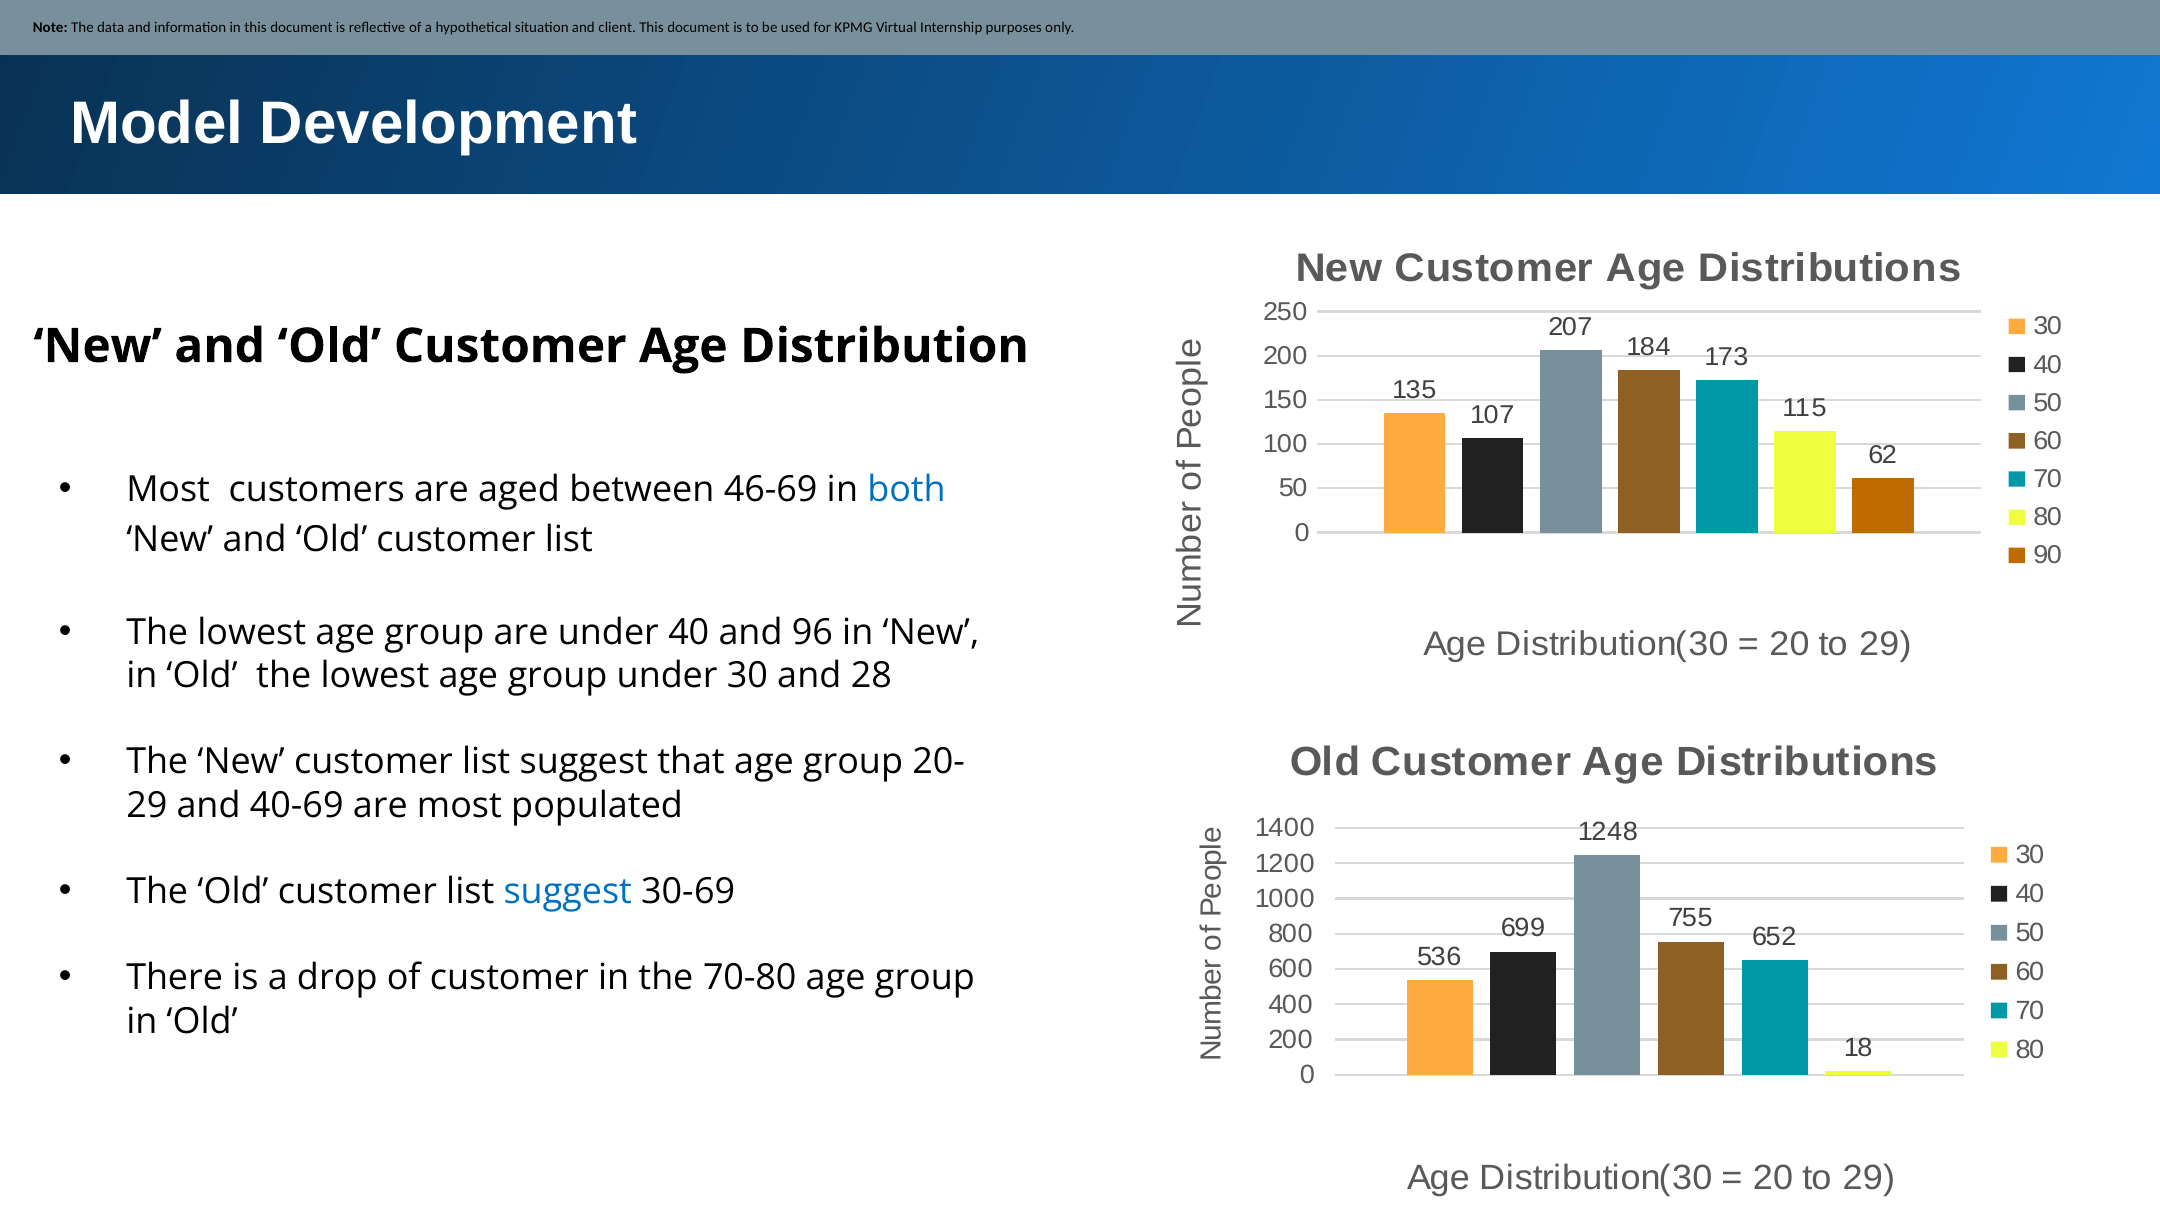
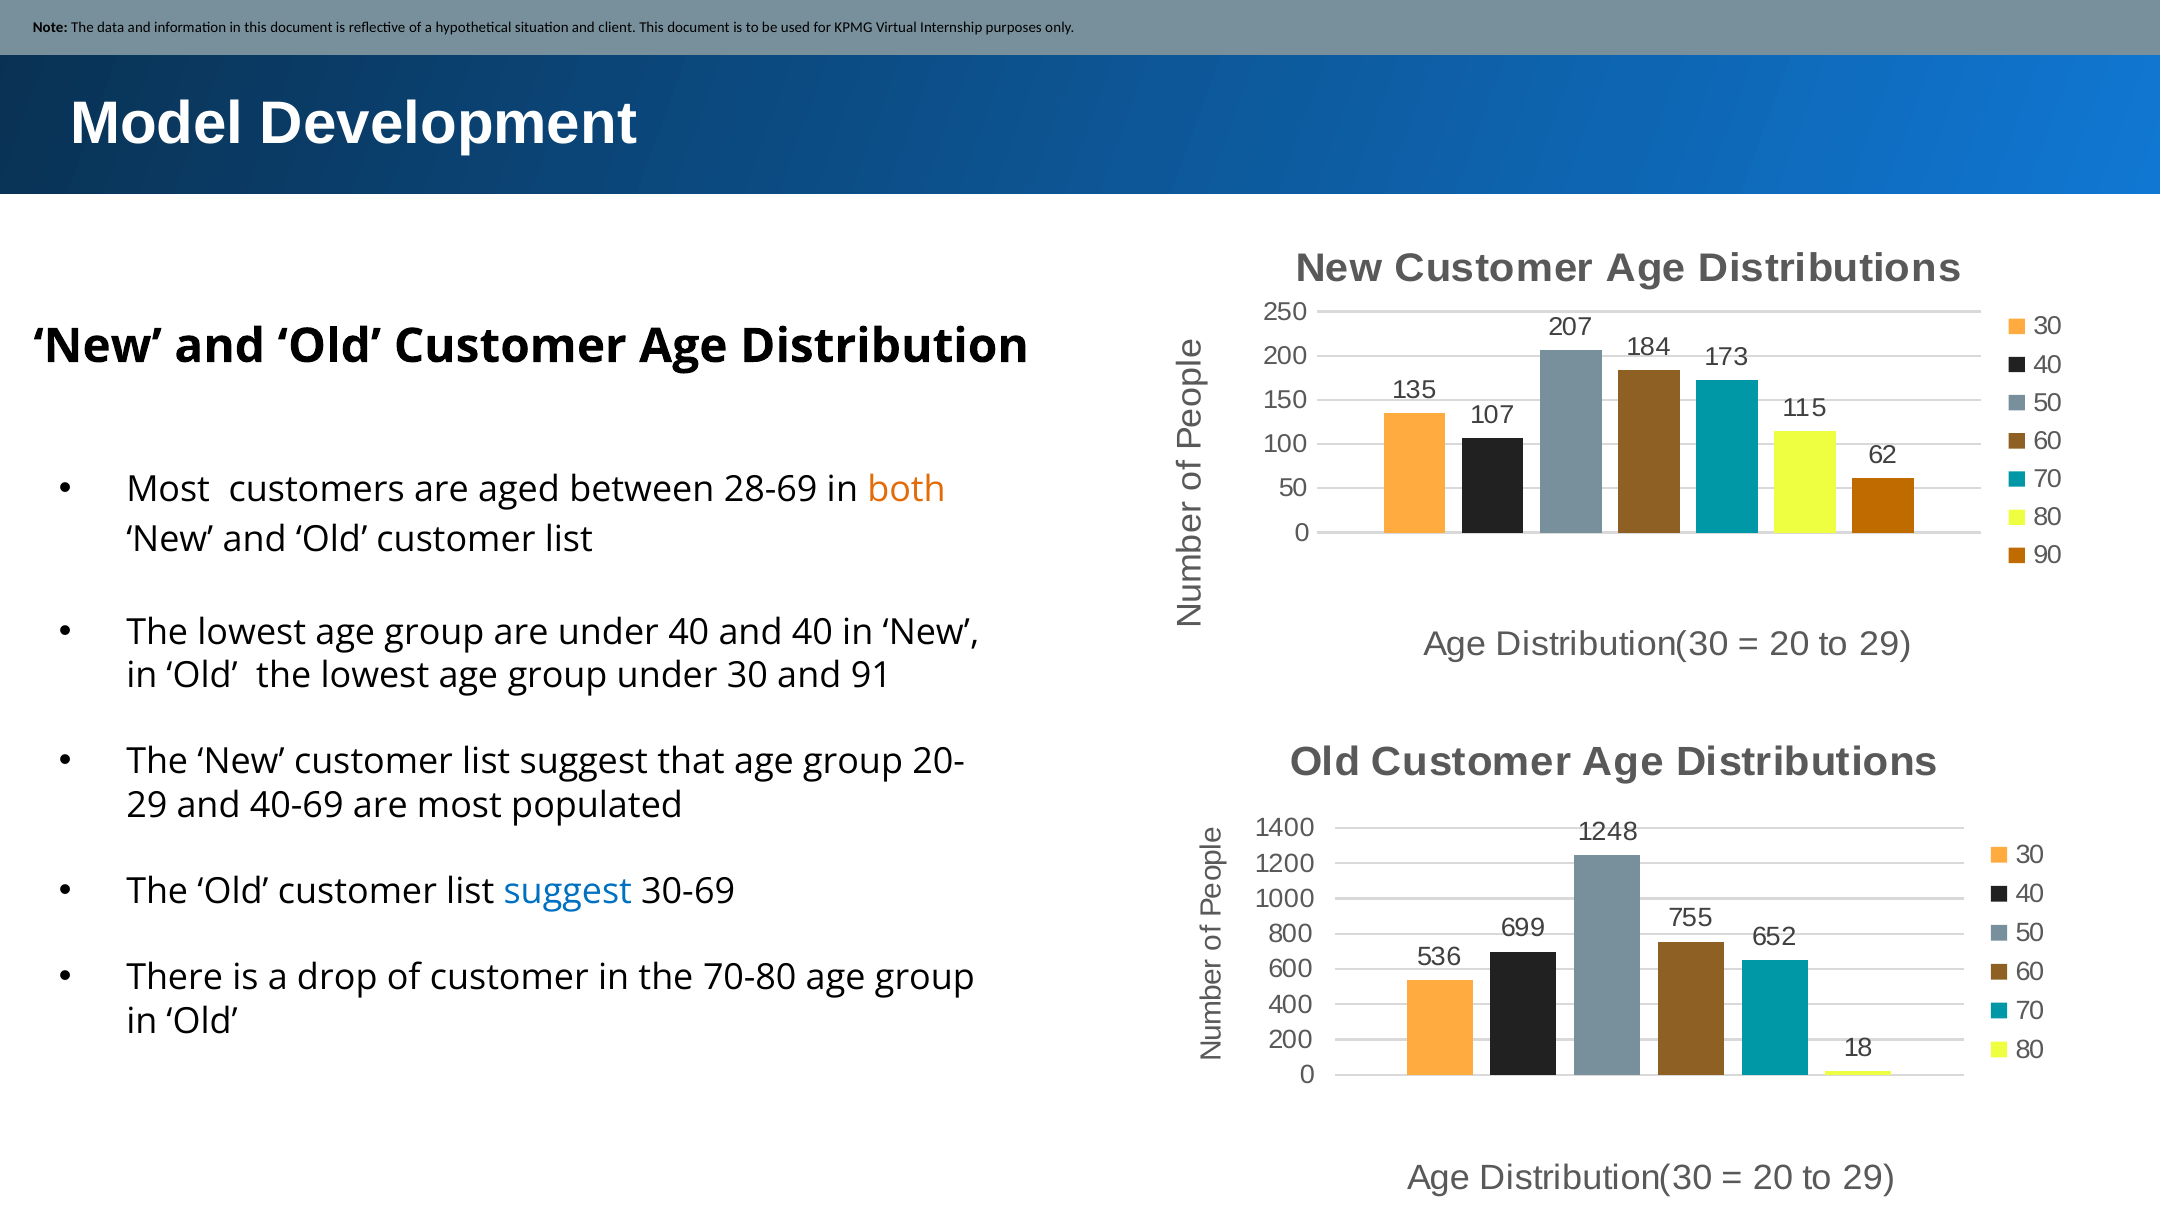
46-69: 46-69 -> 28-69
both colour: blue -> orange
and 96: 96 -> 40
28: 28 -> 91
